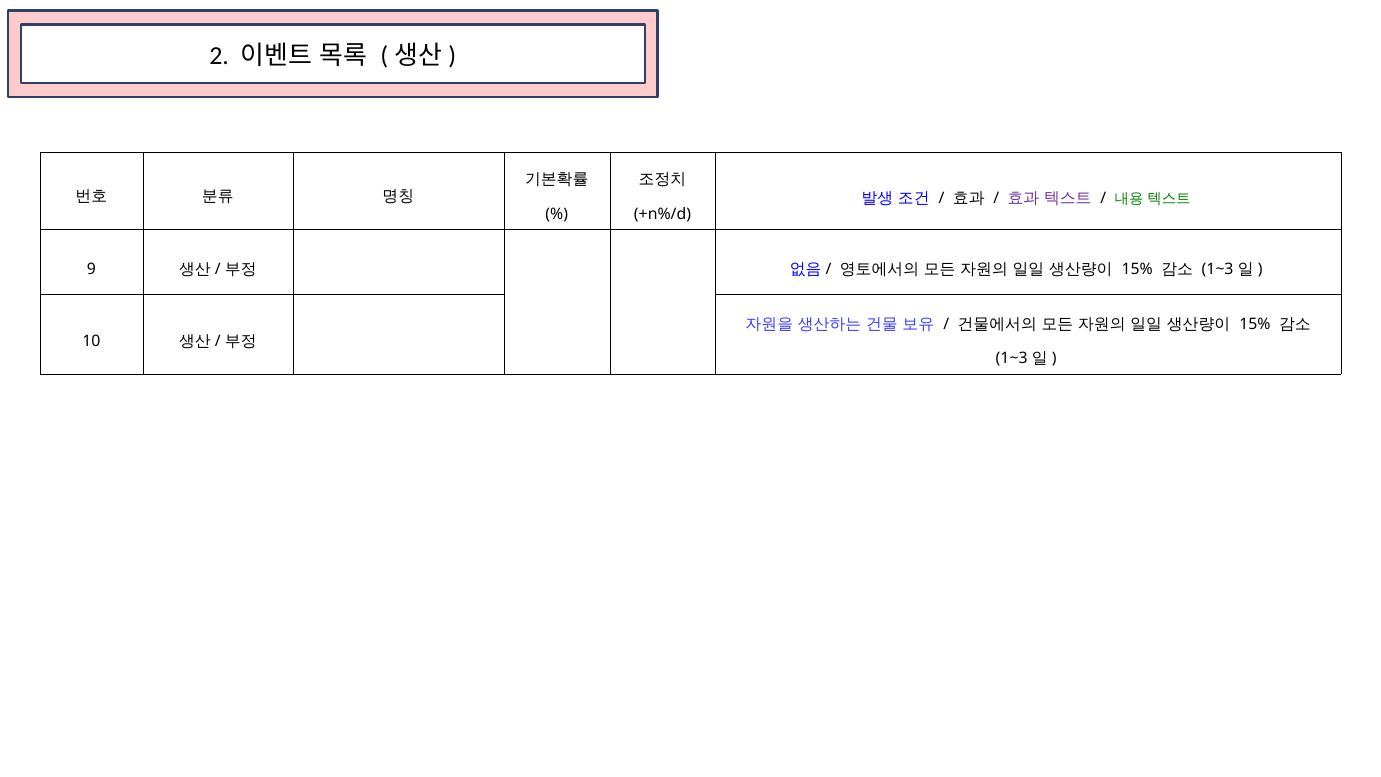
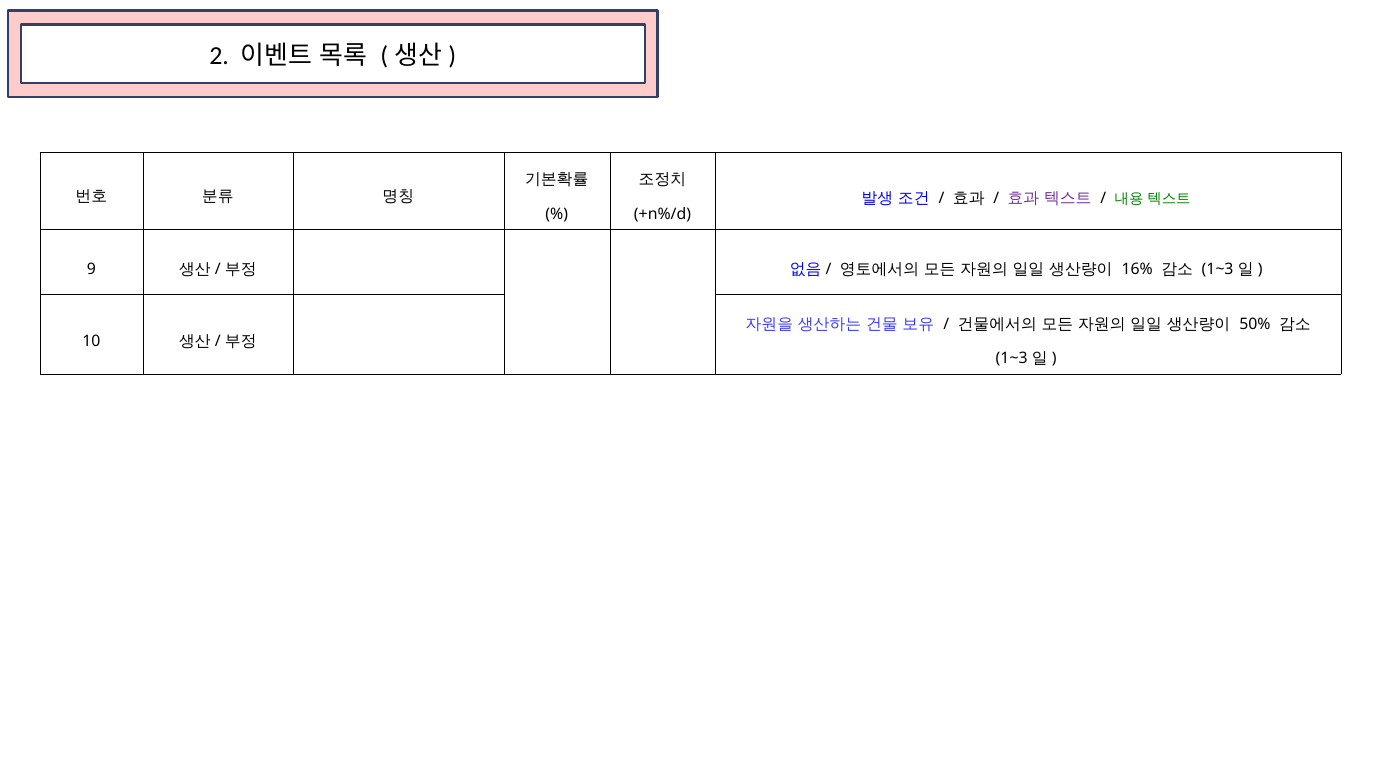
15% at (1137, 269): 15% -> 16%
15% at (1255, 324): 15% -> 50%
